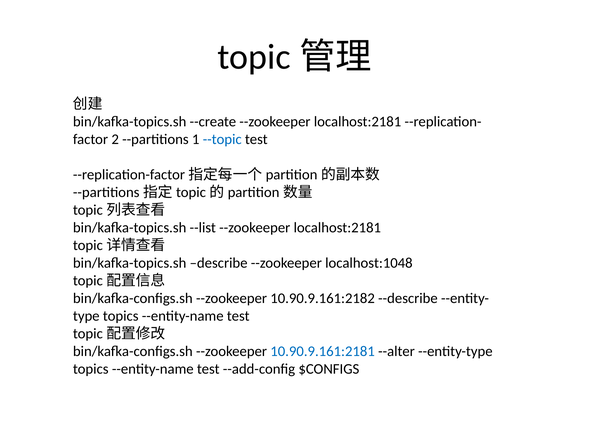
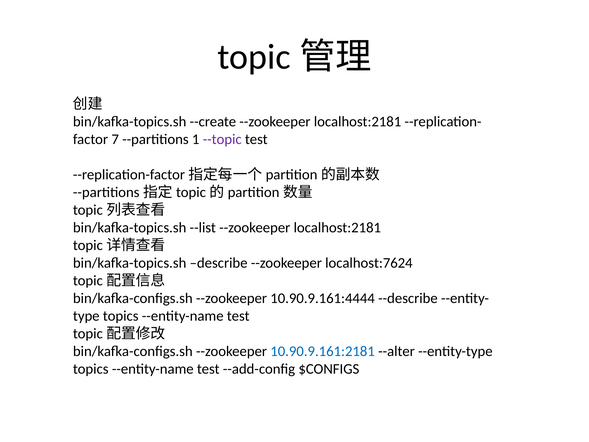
2: 2 -> 7
--topic colour: blue -> purple
localhost:1048: localhost:1048 -> localhost:7624
10.90.9.161:2182: 10.90.9.161:2182 -> 10.90.9.161:4444
